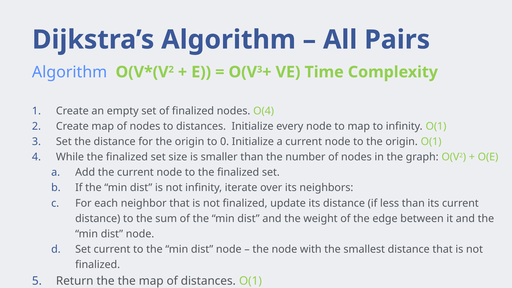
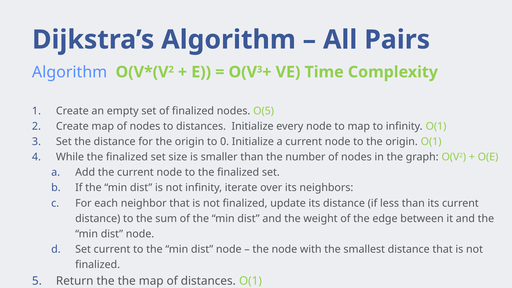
O(4: O(4 -> O(5
